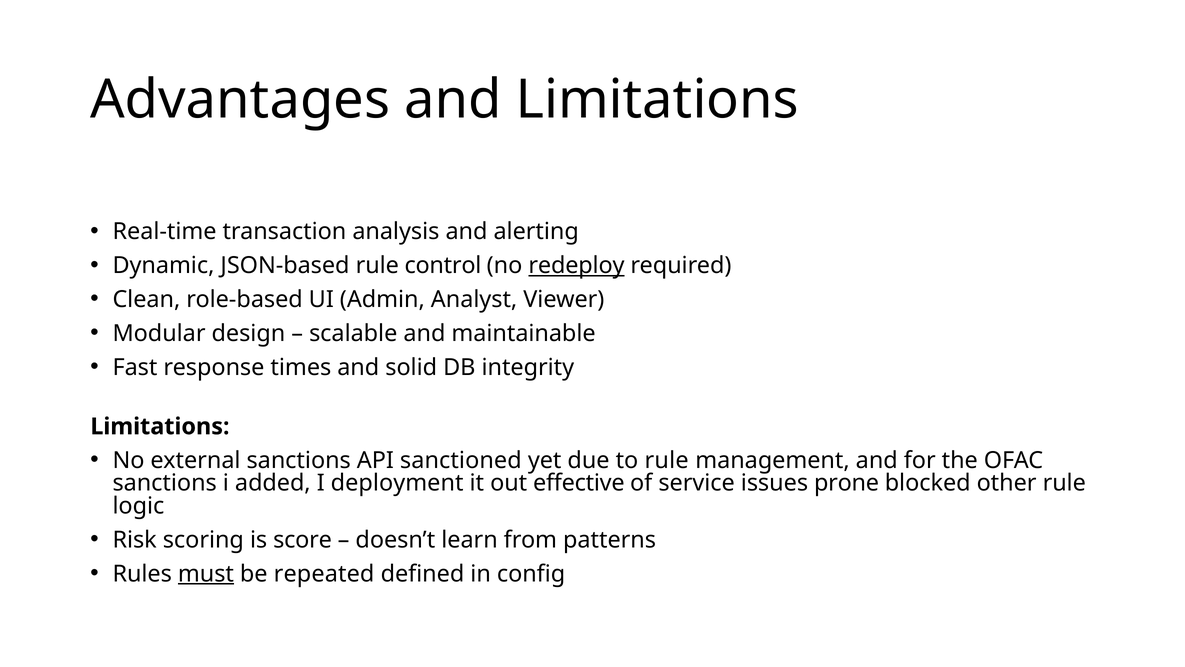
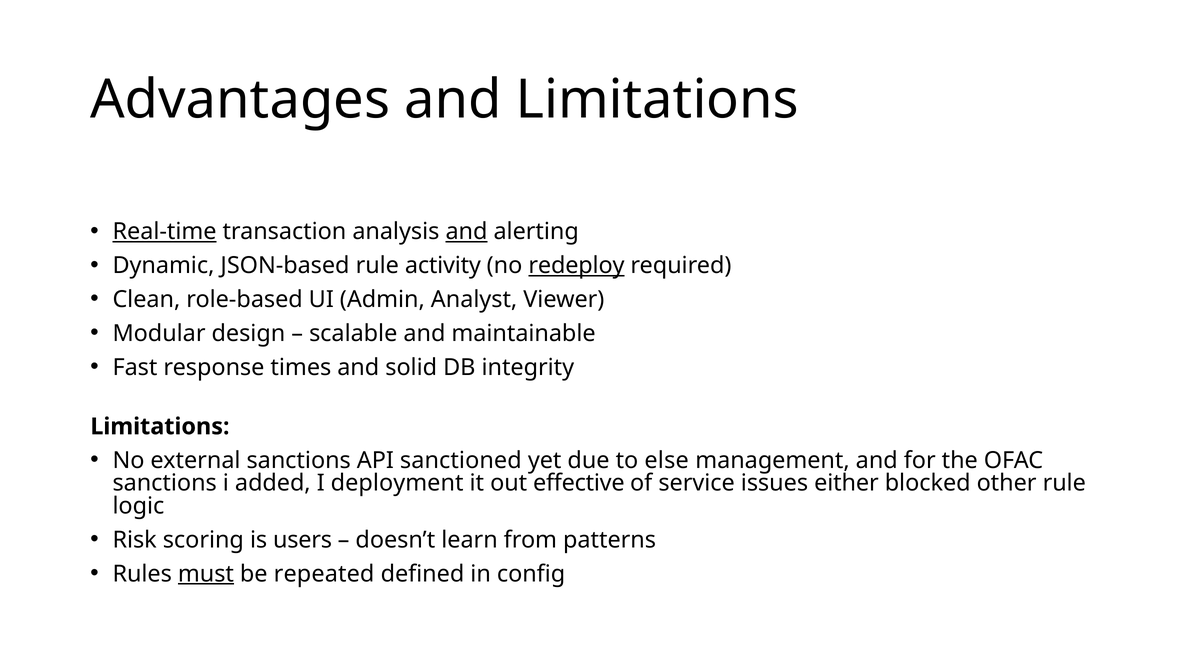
Real-time underline: none -> present
and at (466, 232) underline: none -> present
control: control -> activity
to rule: rule -> else
prone: prone -> either
score: score -> users
